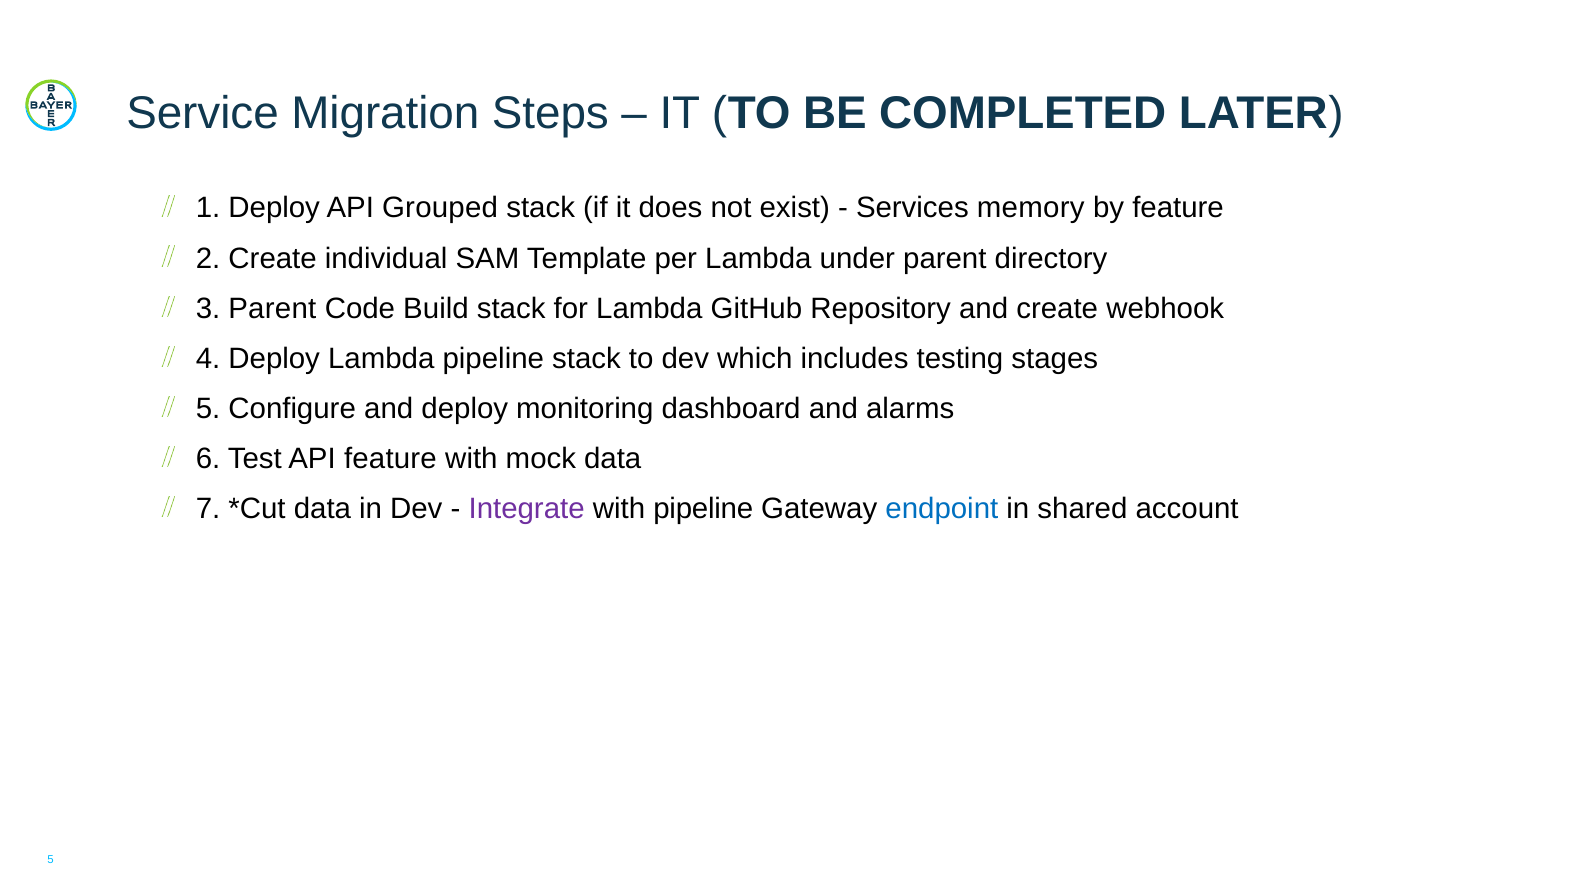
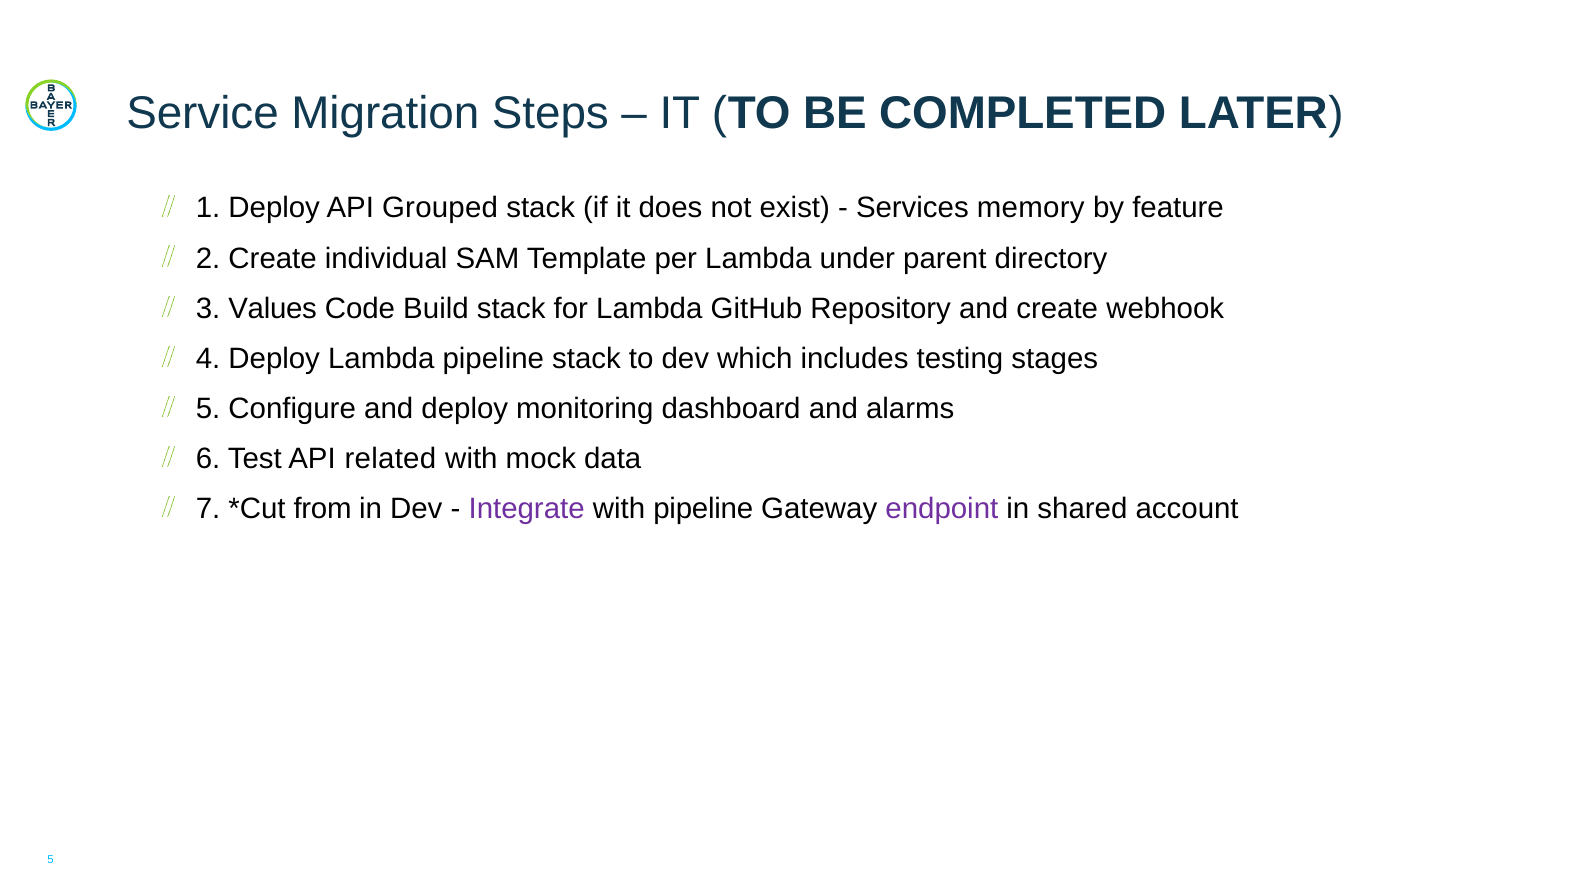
3 Parent: Parent -> Values
API feature: feature -> related
data at (322, 509): data -> from
endpoint colour: blue -> purple
